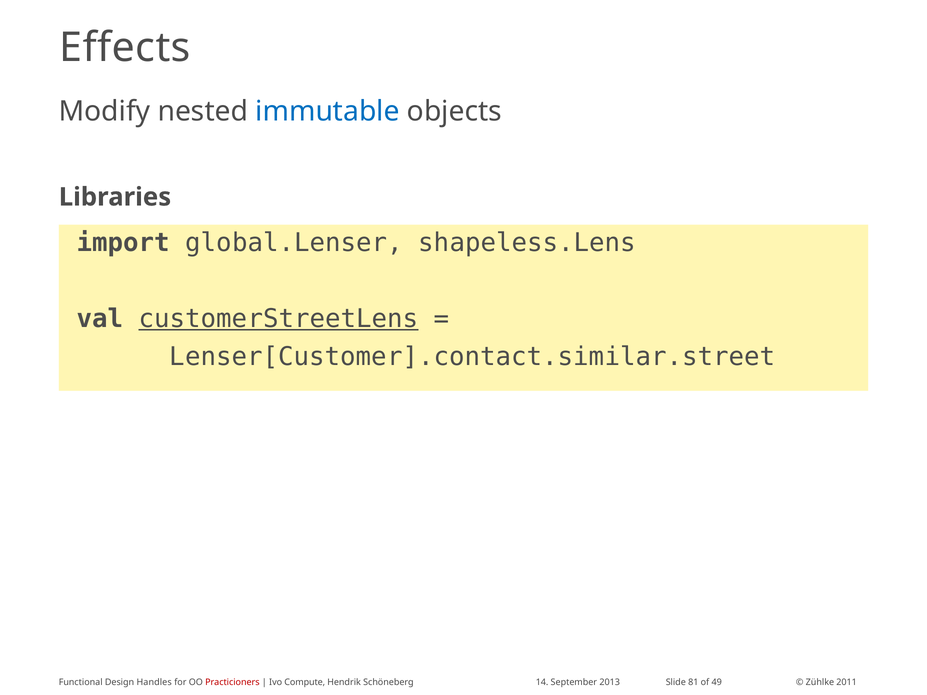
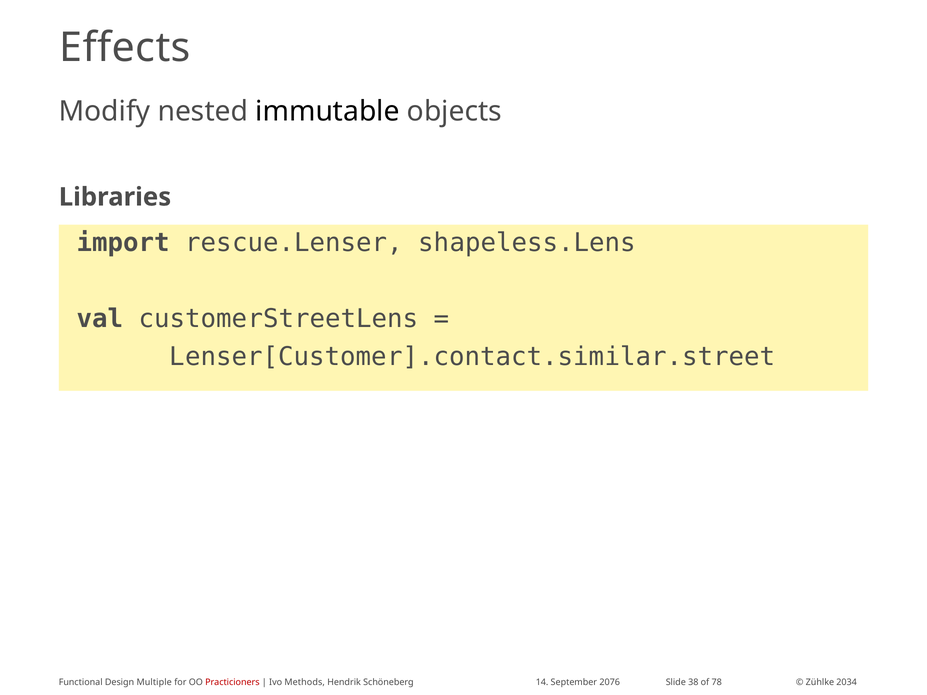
immutable colour: blue -> black
global.Lenser: global.Lenser -> rescue.Lenser
customerStreetLens underline: present -> none
Handles: Handles -> Multiple
Compute: Compute -> Methods
2013: 2013 -> 2076
81: 81 -> 38
49: 49 -> 78
2011: 2011 -> 2034
